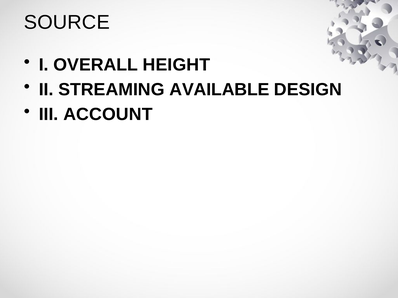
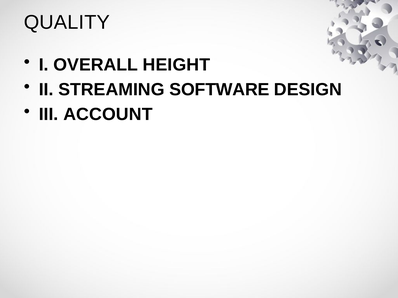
SOURCE: SOURCE -> QUALITY
AVAILABLE: AVAILABLE -> SOFTWARE
